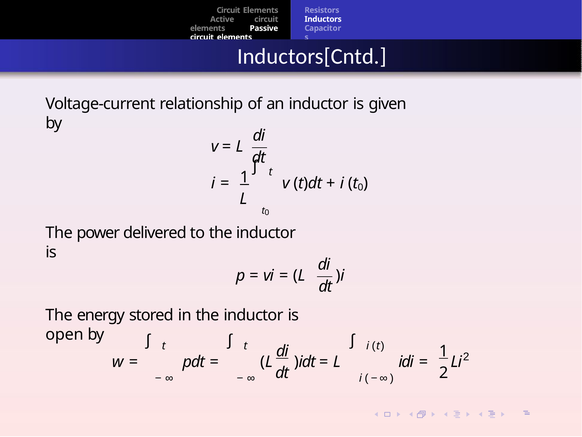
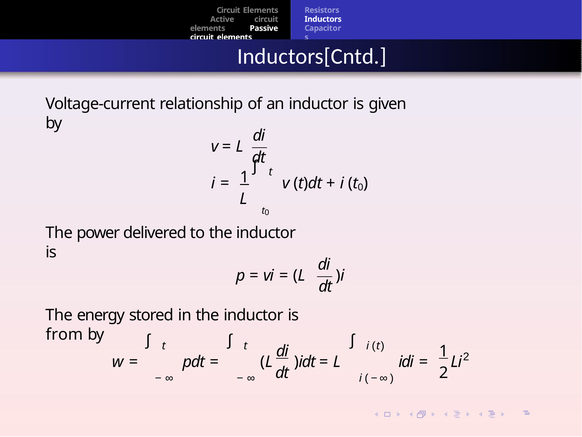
open: open -> from
